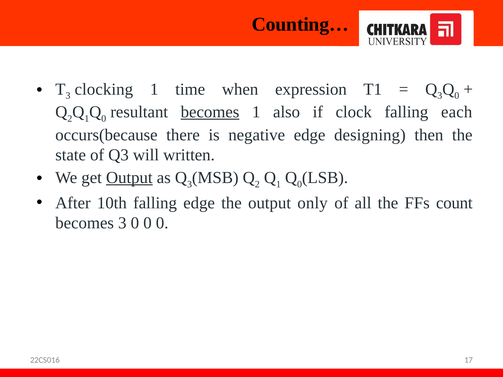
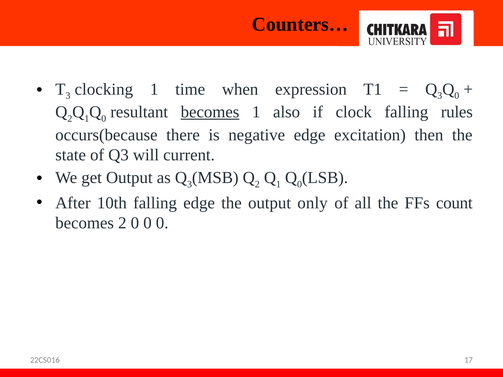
Counting…: Counting… -> Counters…
each: each -> rules
designing: designing -> excitation
written: written -> current
Output at (129, 178) underline: present -> none
becomes 3: 3 -> 2
